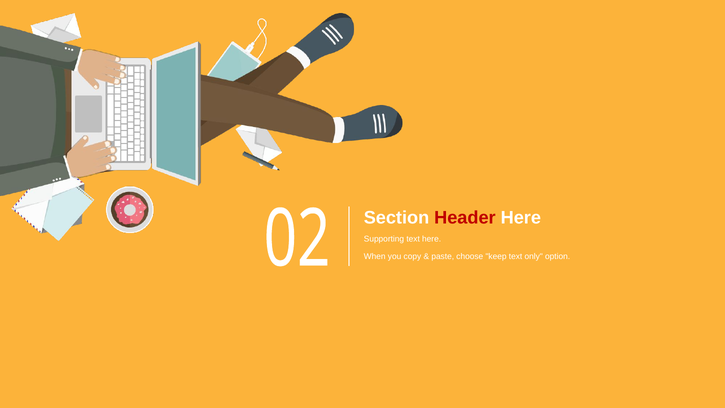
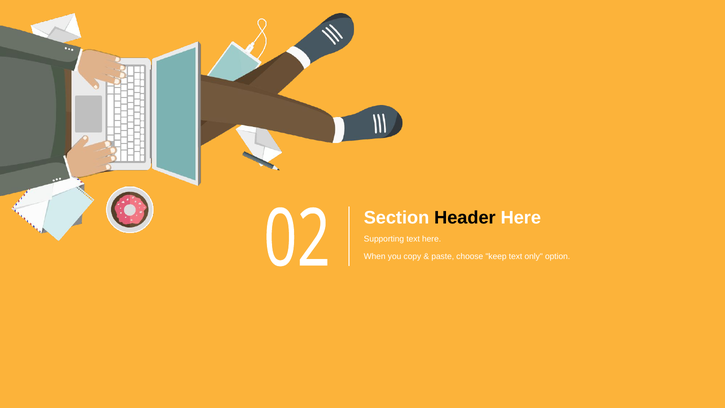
Header colour: red -> black
